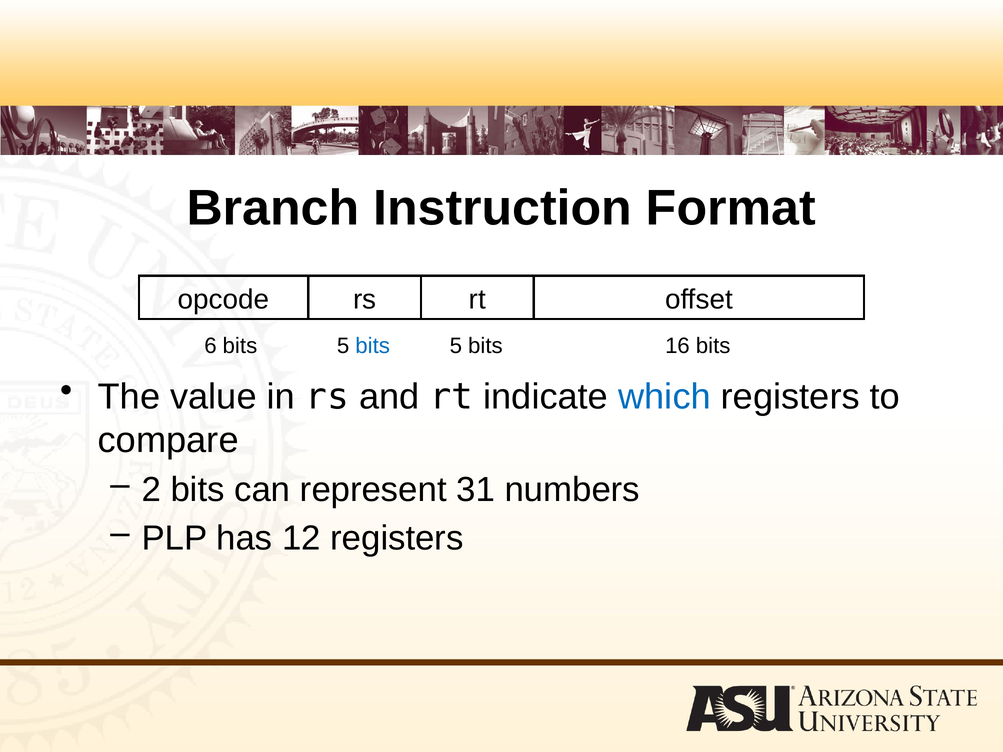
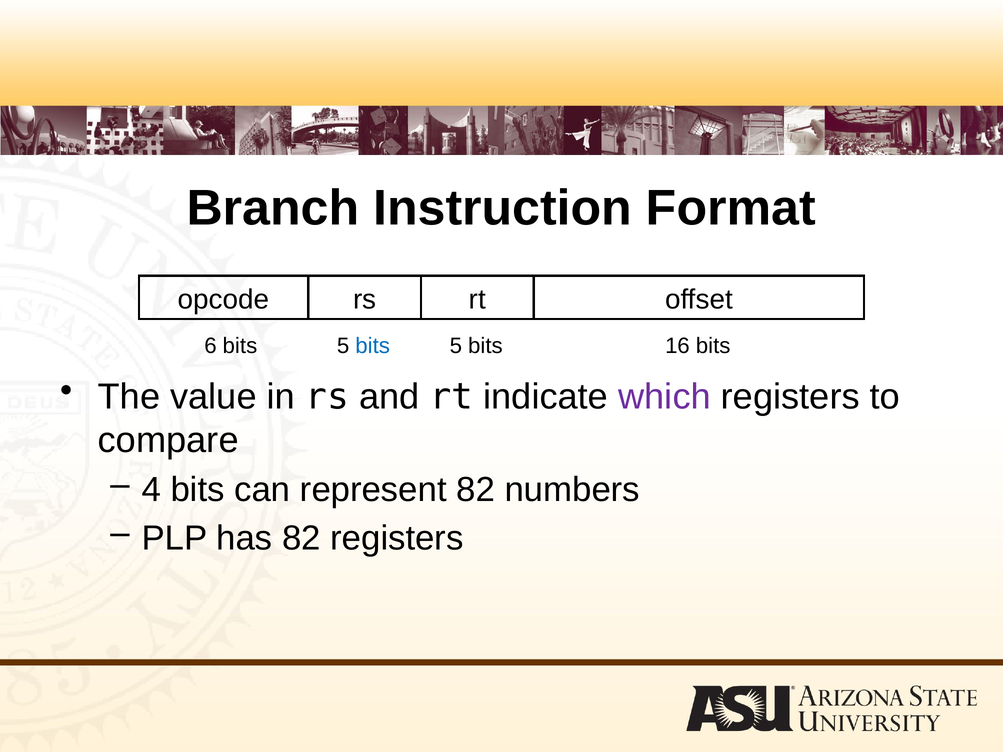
which colour: blue -> purple
2: 2 -> 4
represent 31: 31 -> 82
has 12: 12 -> 82
